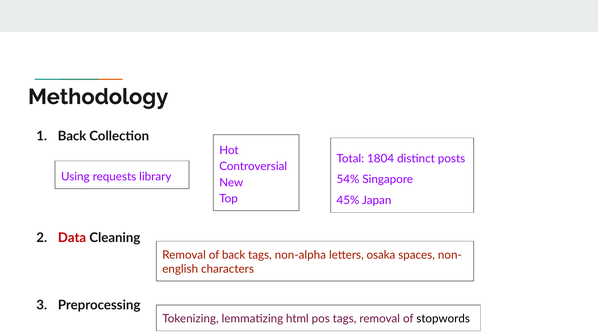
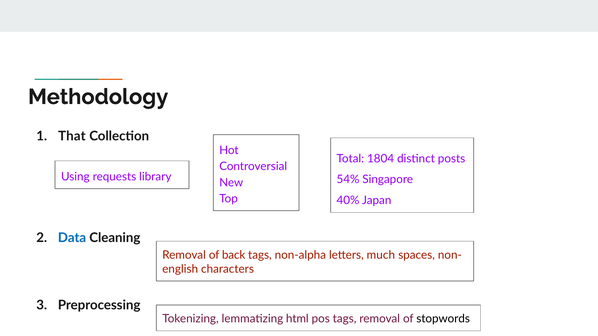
Back at (72, 136): Back -> That
45%: 45% -> 40%
Data colour: red -> blue
osaka: osaka -> much
